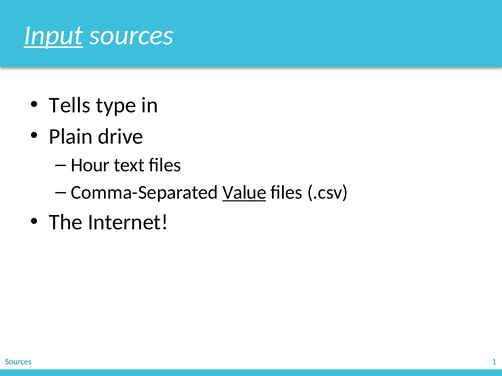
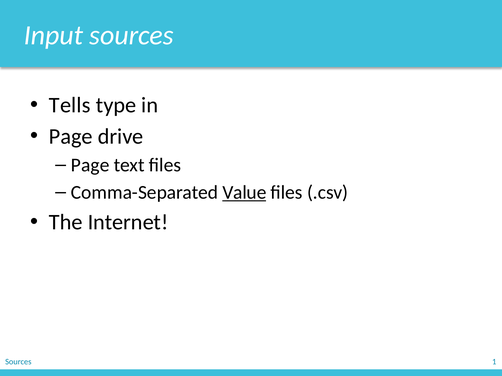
Input underline: present -> none
Plain at (71, 137): Plain -> Page
Hour at (90, 165): Hour -> Page
